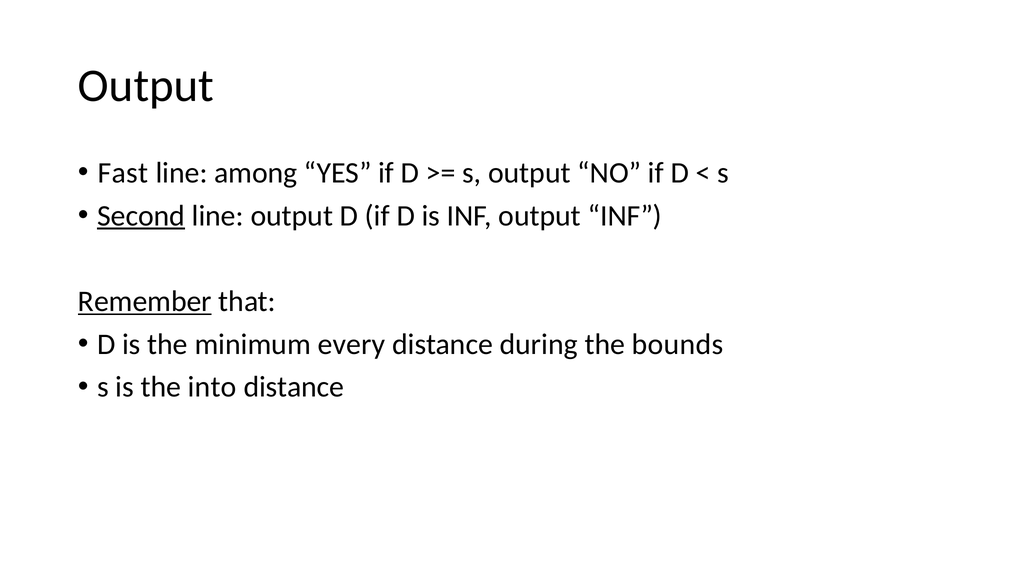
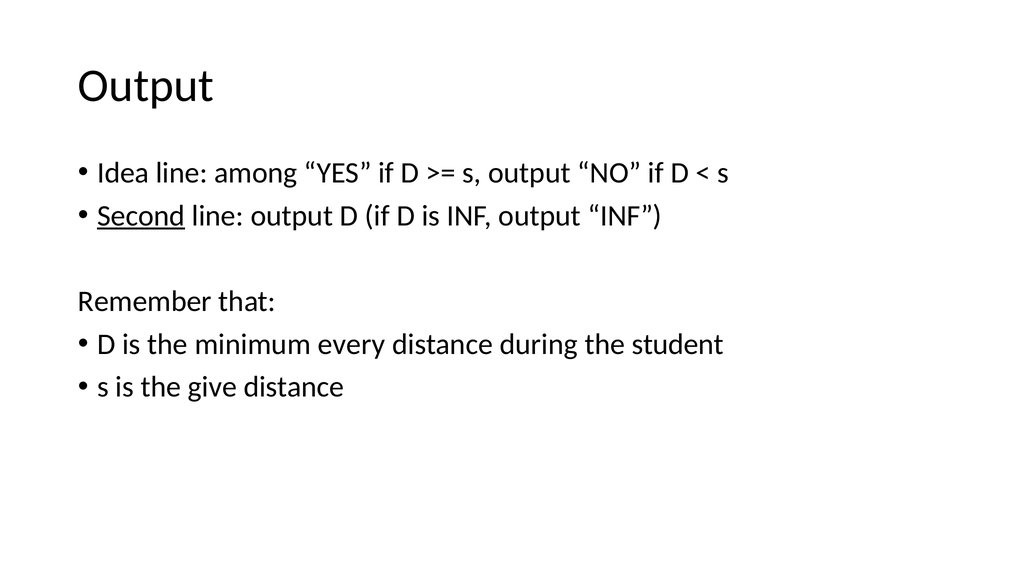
Fast: Fast -> Idea
Remember underline: present -> none
bounds: bounds -> student
into: into -> give
